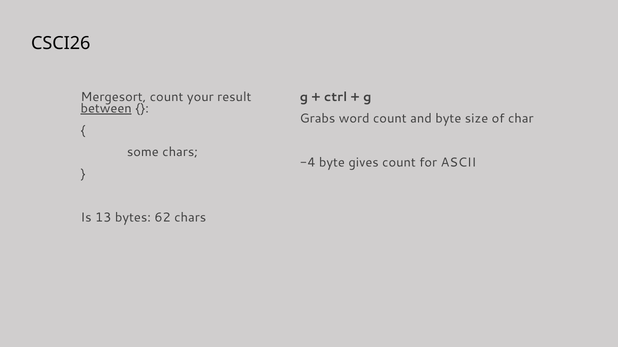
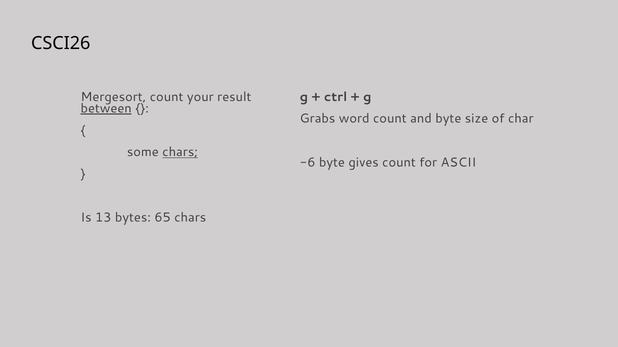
chars at (180, 152) underline: none -> present
-4: -4 -> -6
62: 62 -> 65
